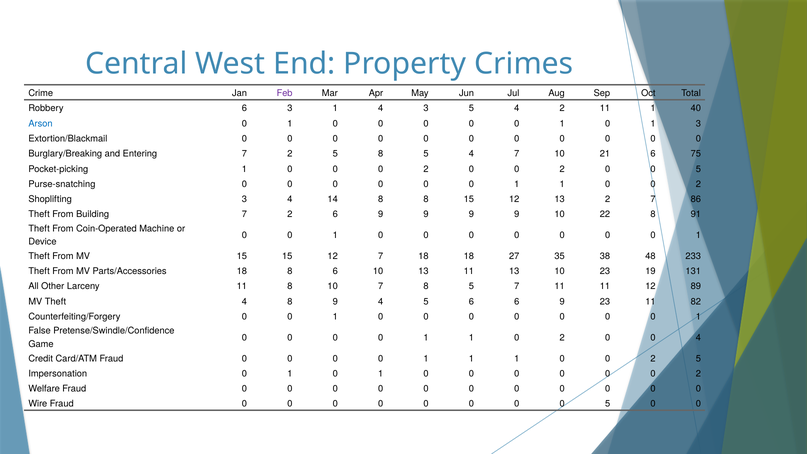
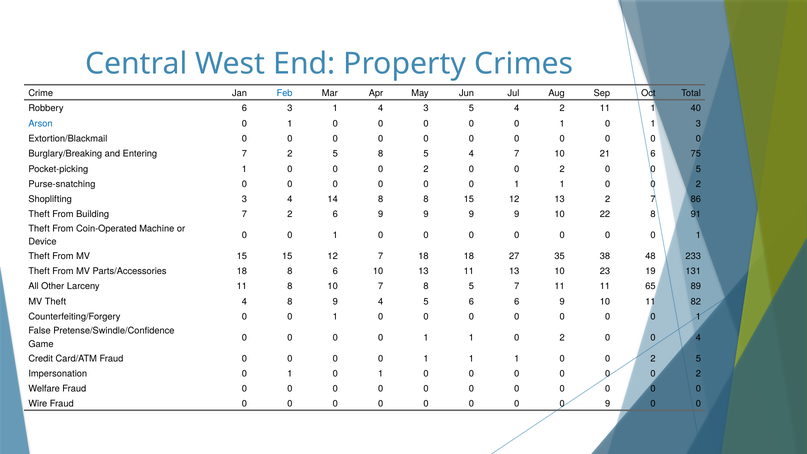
Feb colour: purple -> blue
11 12: 12 -> 65
6 9 23: 23 -> 10
0 0 0 5: 5 -> 9
